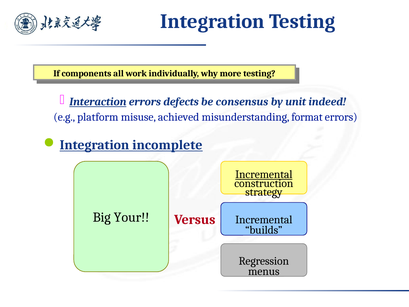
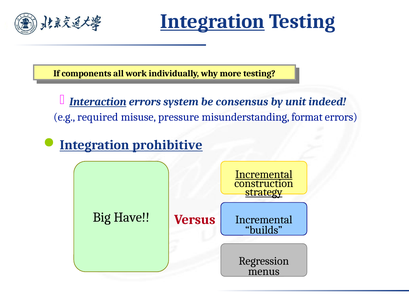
Integration at (212, 21) underline: none -> present
defects: defects -> system
platform: platform -> required
achieved: achieved -> pressure
incomplete: incomplete -> prohibitive
strategy underline: none -> present
Your: Your -> Have
